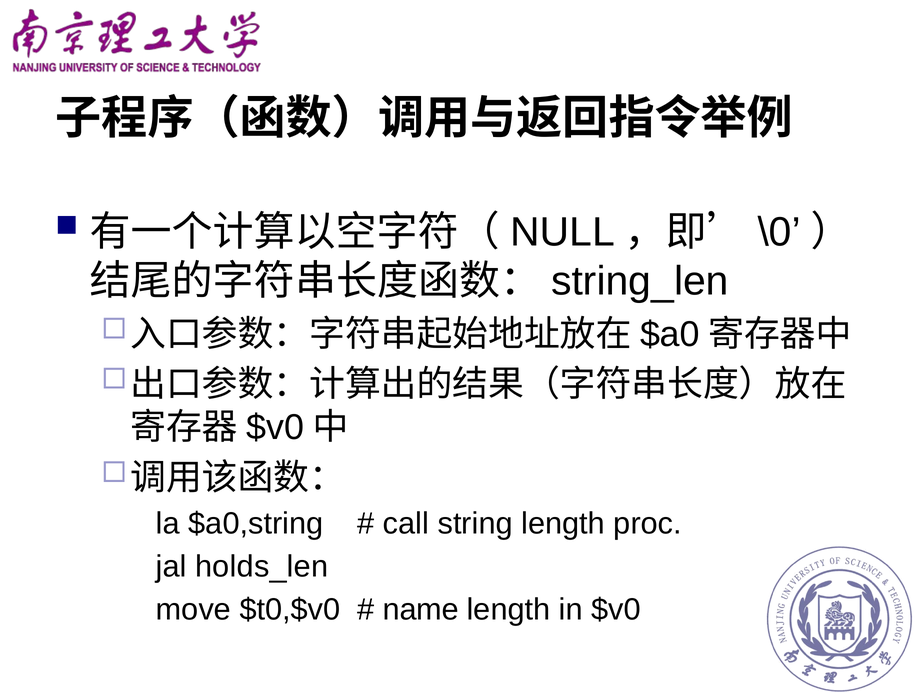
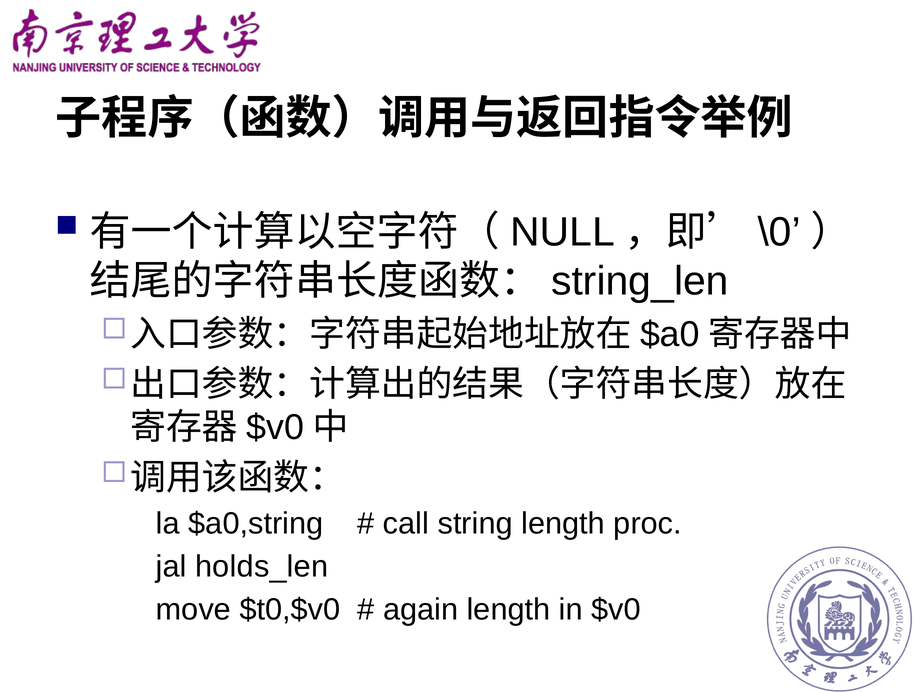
name: name -> again
